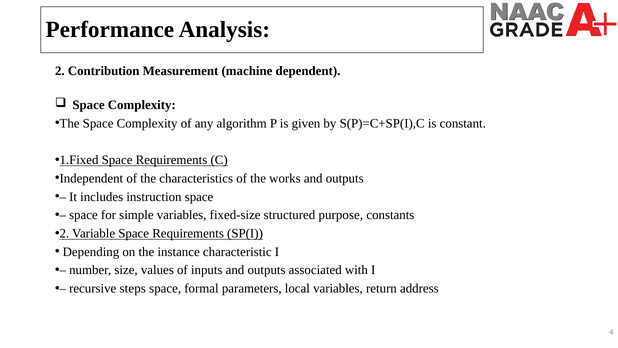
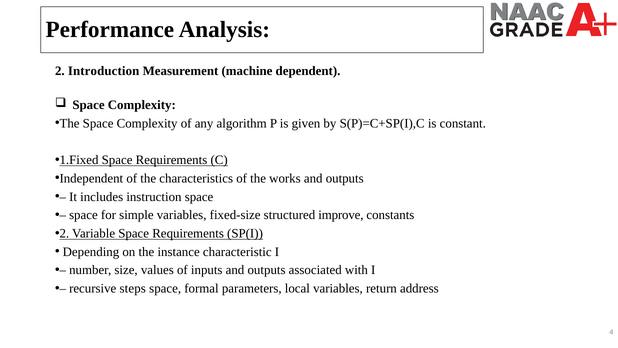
Contribution: Contribution -> Introduction
purpose: purpose -> improve
